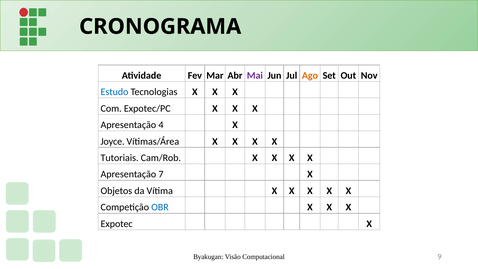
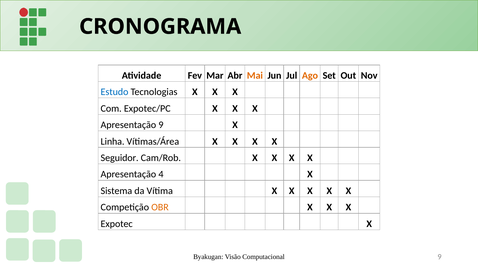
Mai colour: purple -> orange
Apresentação 4: 4 -> 9
Joyce: Joyce -> Linha
Tutoriais: Tutoriais -> Seguidor
7: 7 -> 4
Objetos: Objetos -> Sistema
OBR colour: blue -> orange
